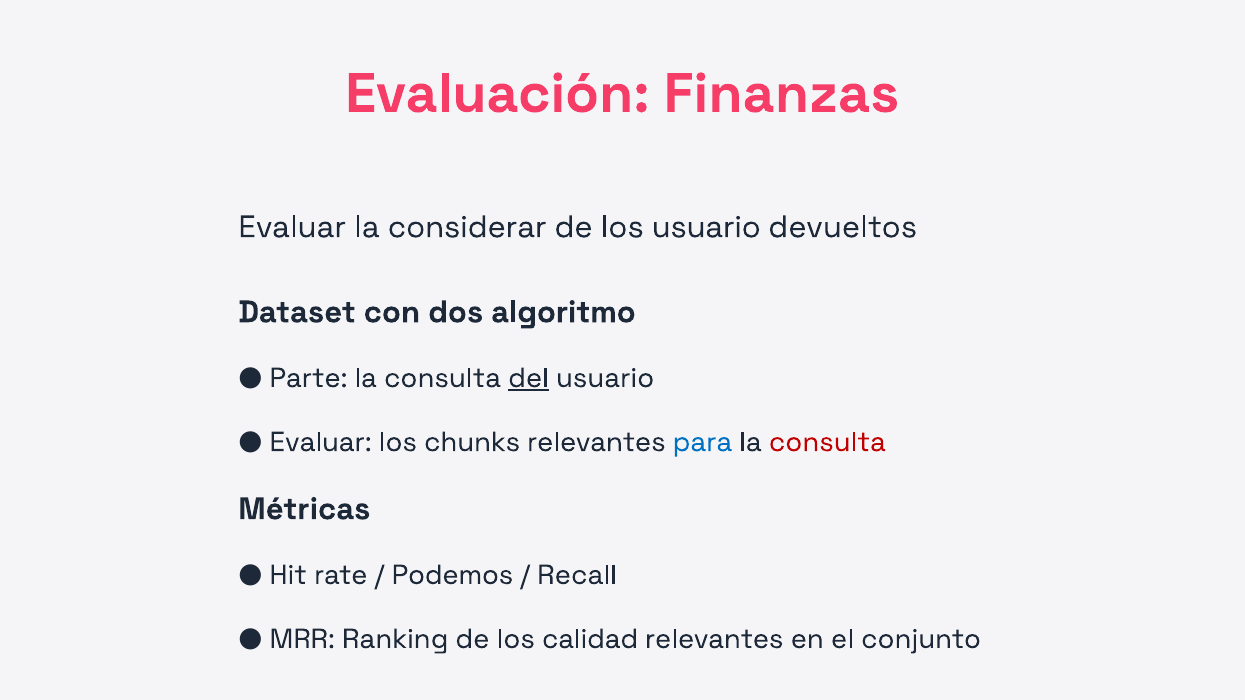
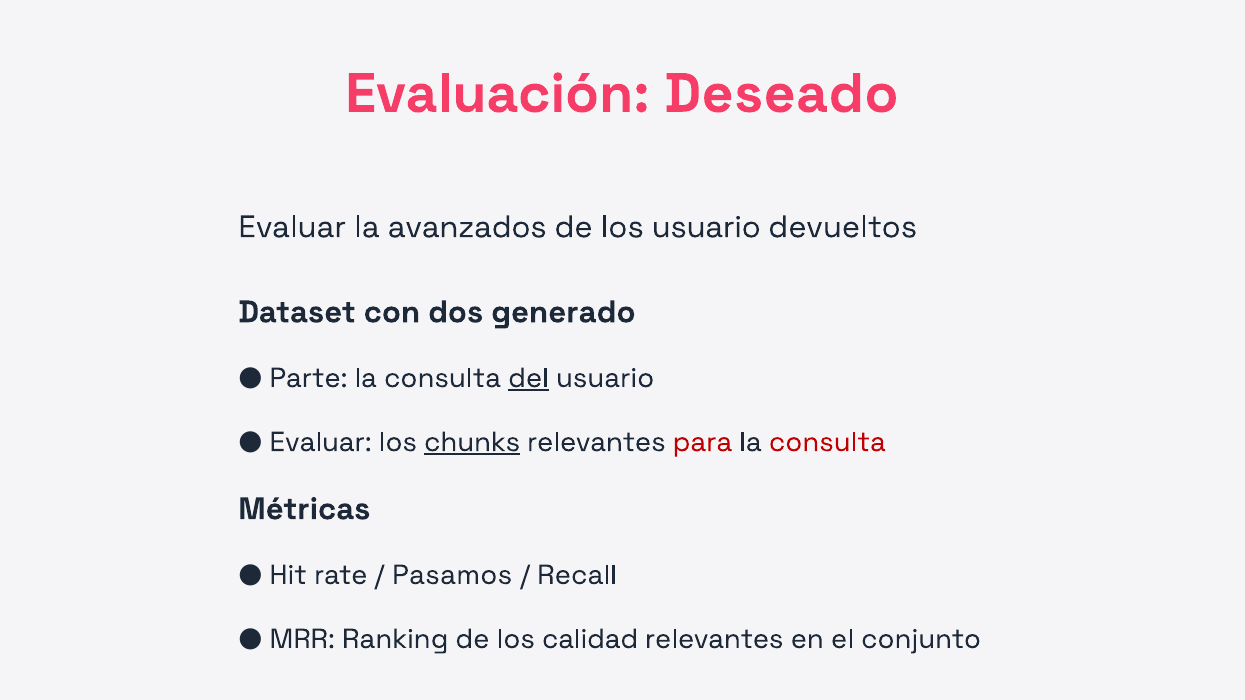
Finanzas: Finanzas -> Deseado
considerar: considerar -> avanzados
algoritmo: algoritmo -> generado
chunks underline: none -> present
para colour: blue -> red
Podemos: Podemos -> Pasamos
